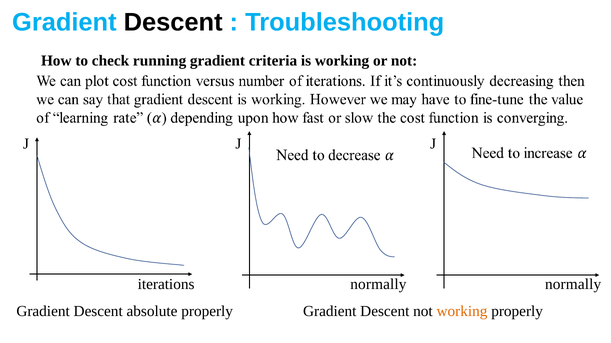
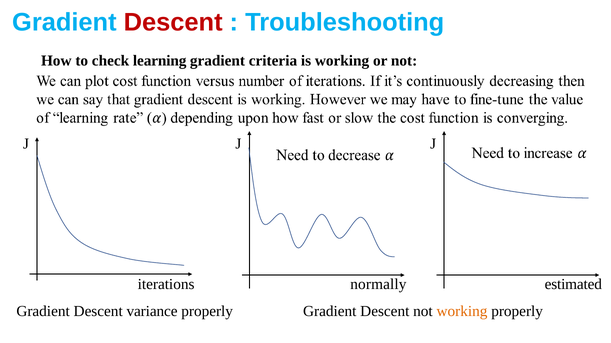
Descent at (173, 22) colour: black -> red
running: running -> learning
normally at (573, 285): normally -> estimated
absolute: absolute -> variance
